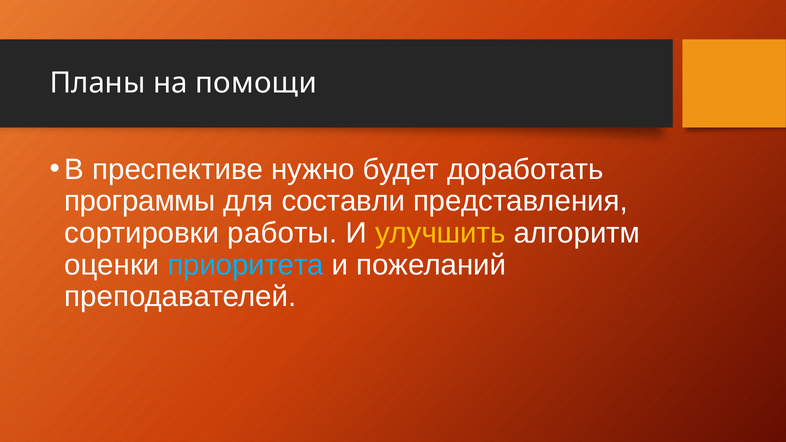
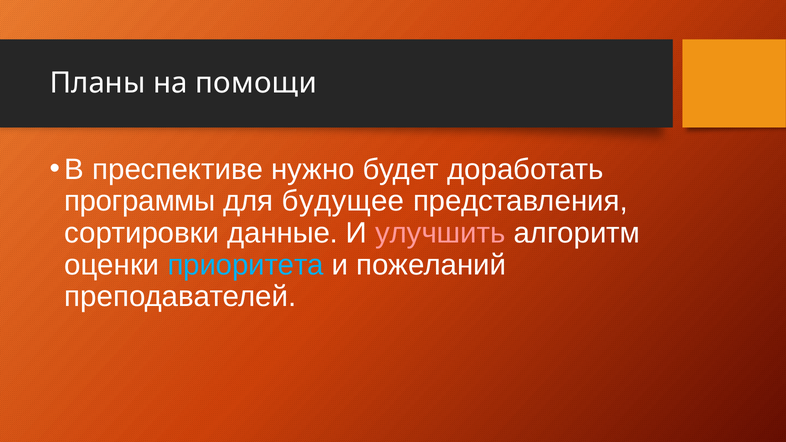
составли: составли -> будущее
работы: работы -> данные
улучшить colour: yellow -> pink
